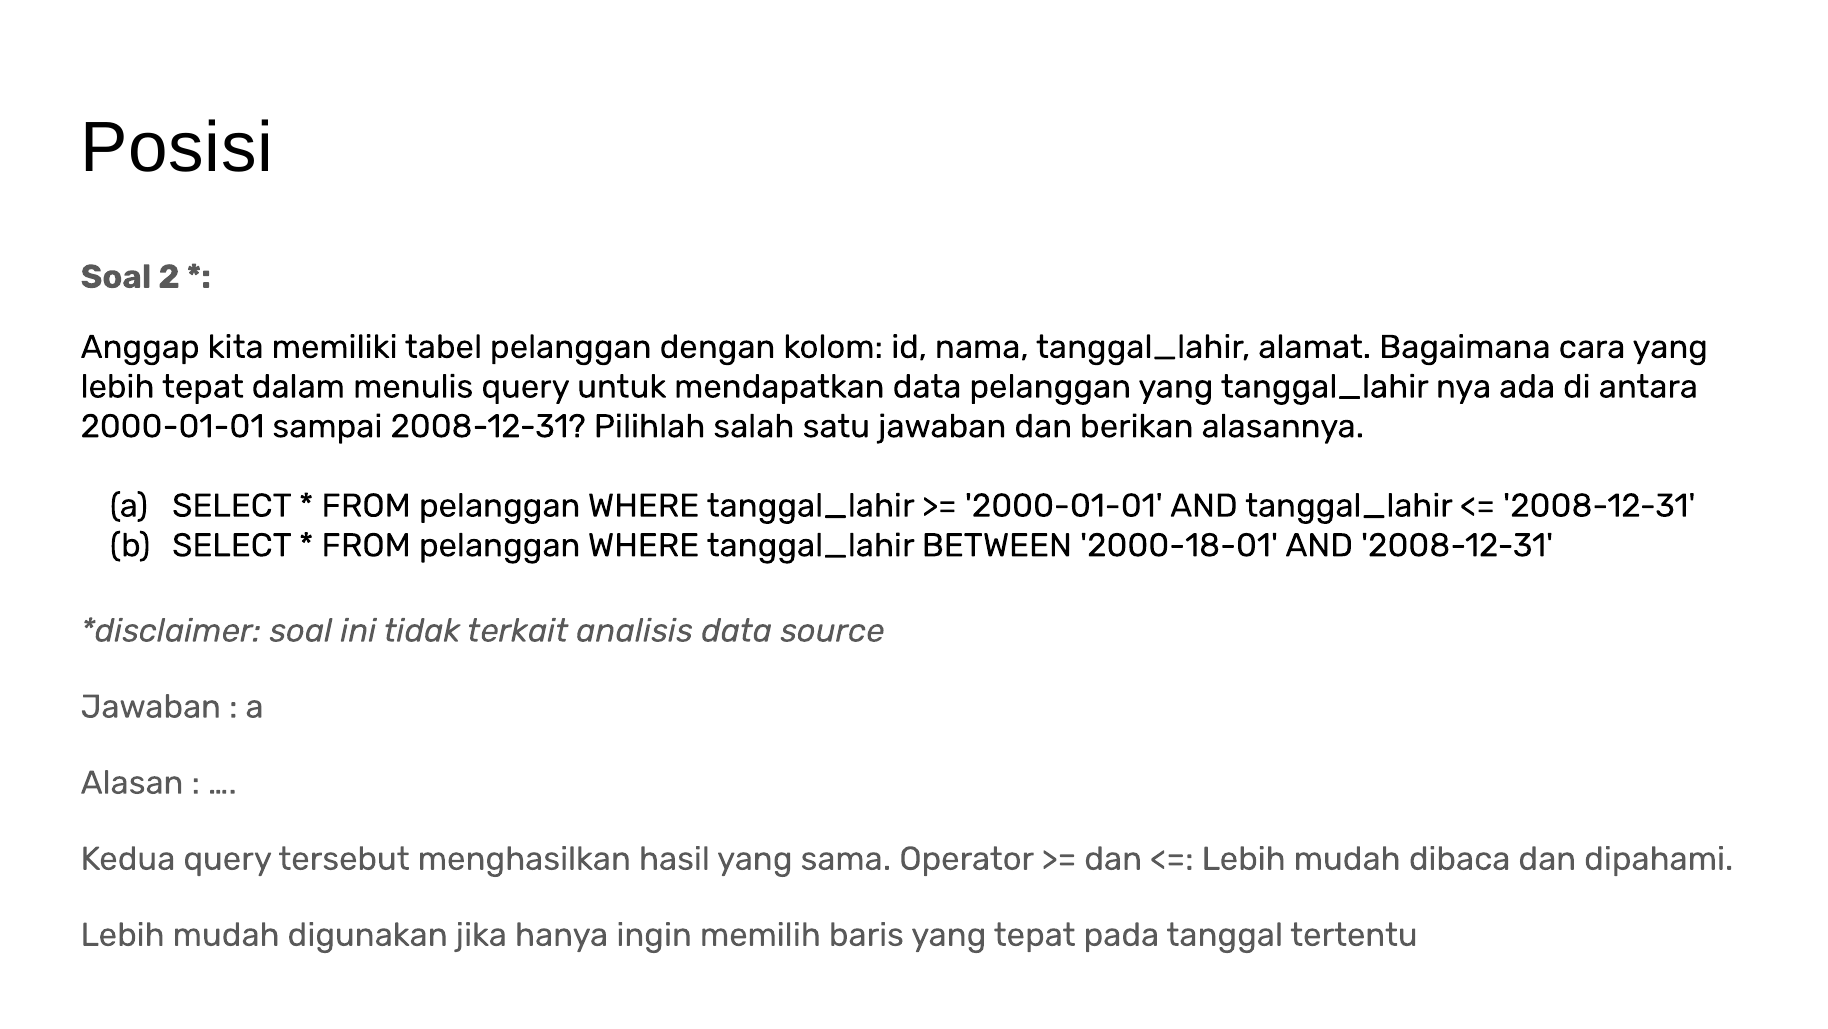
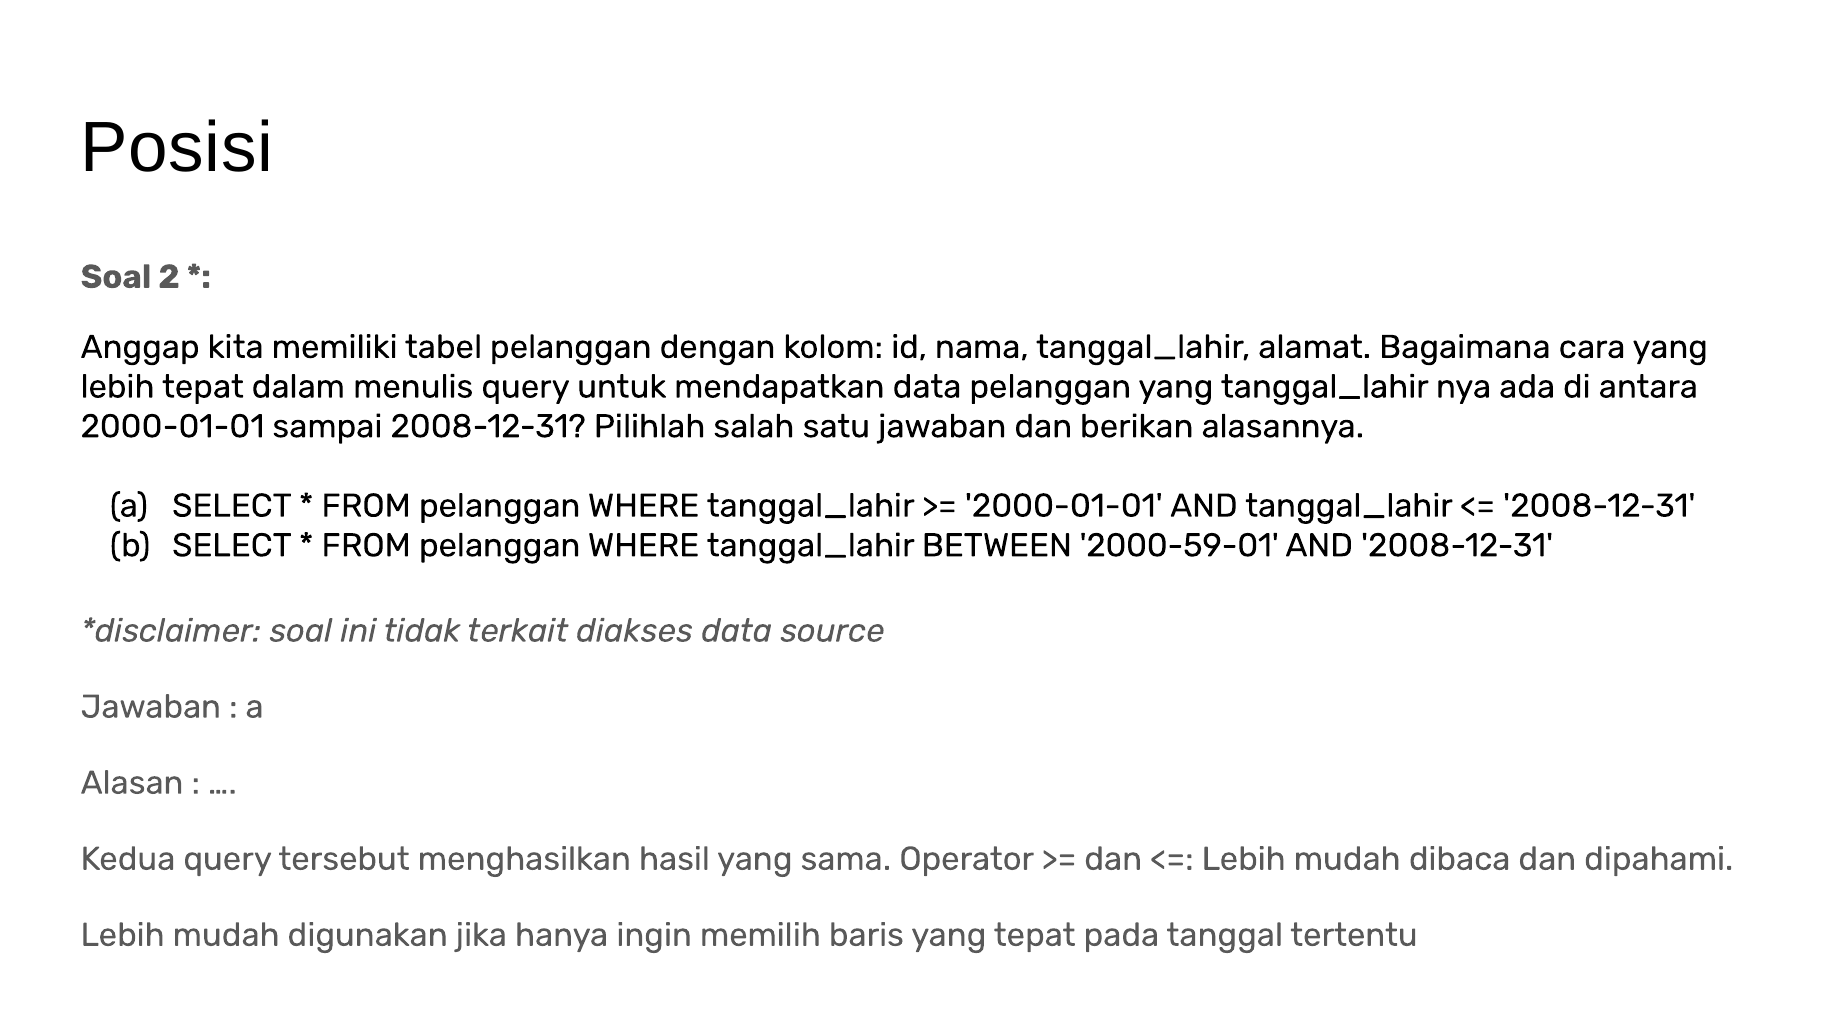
2000-18-01: 2000-18-01 -> 2000-59-01
analisis: analisis -> diakses
